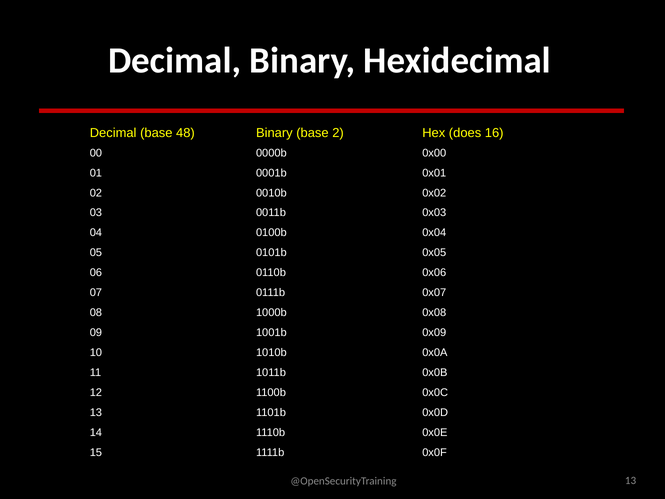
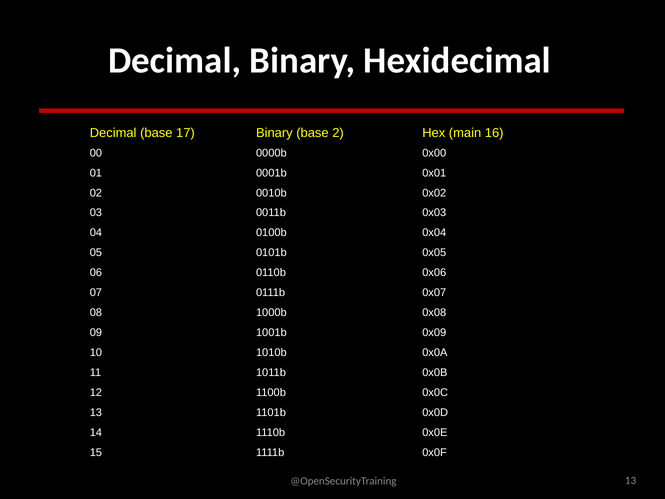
48: 48 -> 17
does: does -> main
